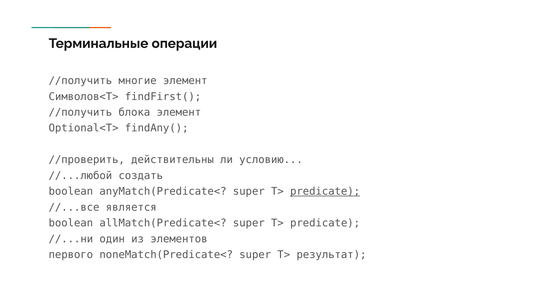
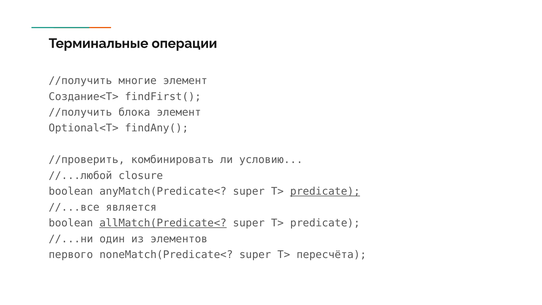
Символов<T>: Символов<T> -> Создание<T>
действительны: действительны -> комбинировать
создать: создать -> closure
allMatch(Predicate< underline: none -> present
результат: результат -> пересчёта
